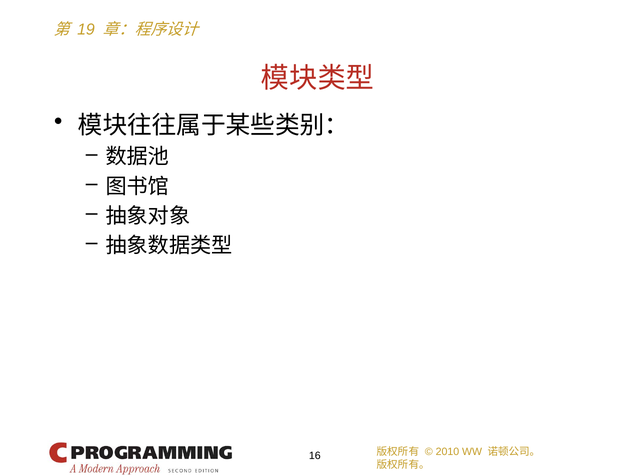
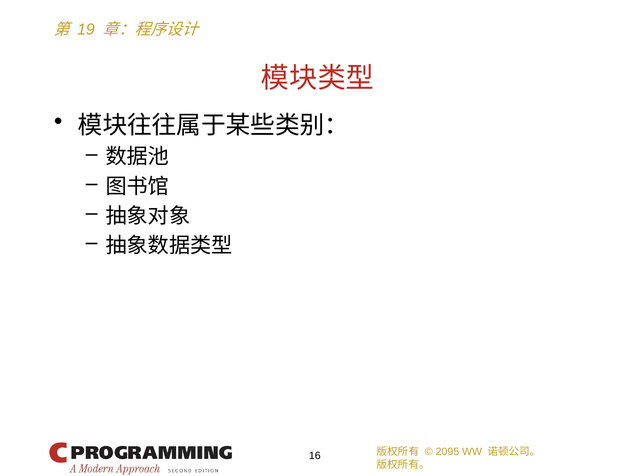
2010: 2010 -> 2095
